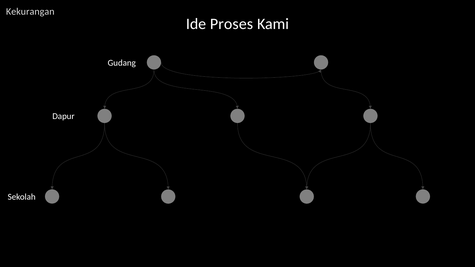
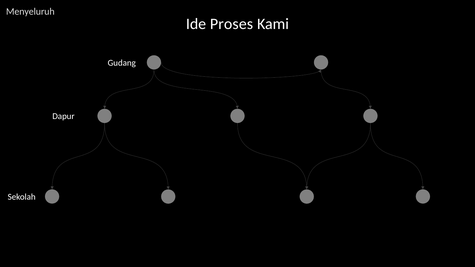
Kekurangan: Kekurangan -> Menyeluruh
